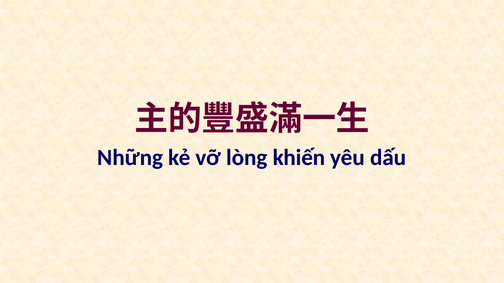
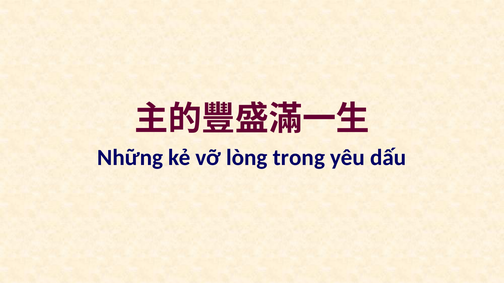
khiến: khiến -> trong
